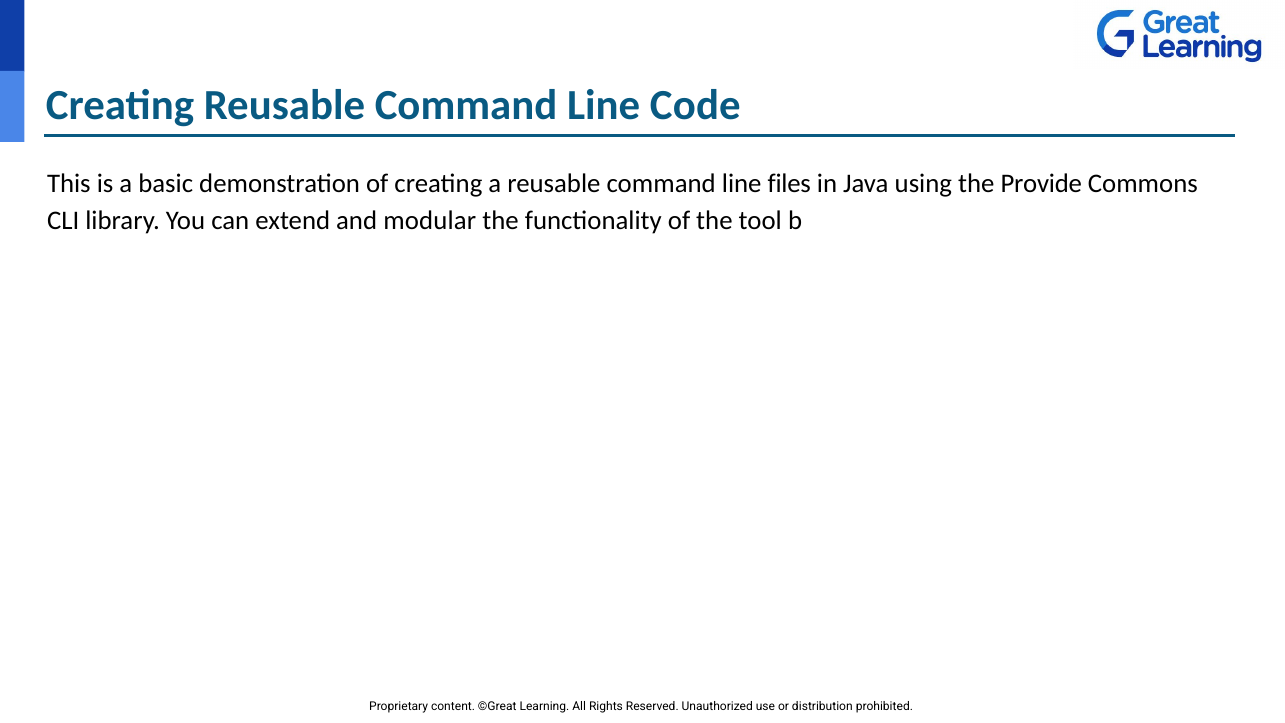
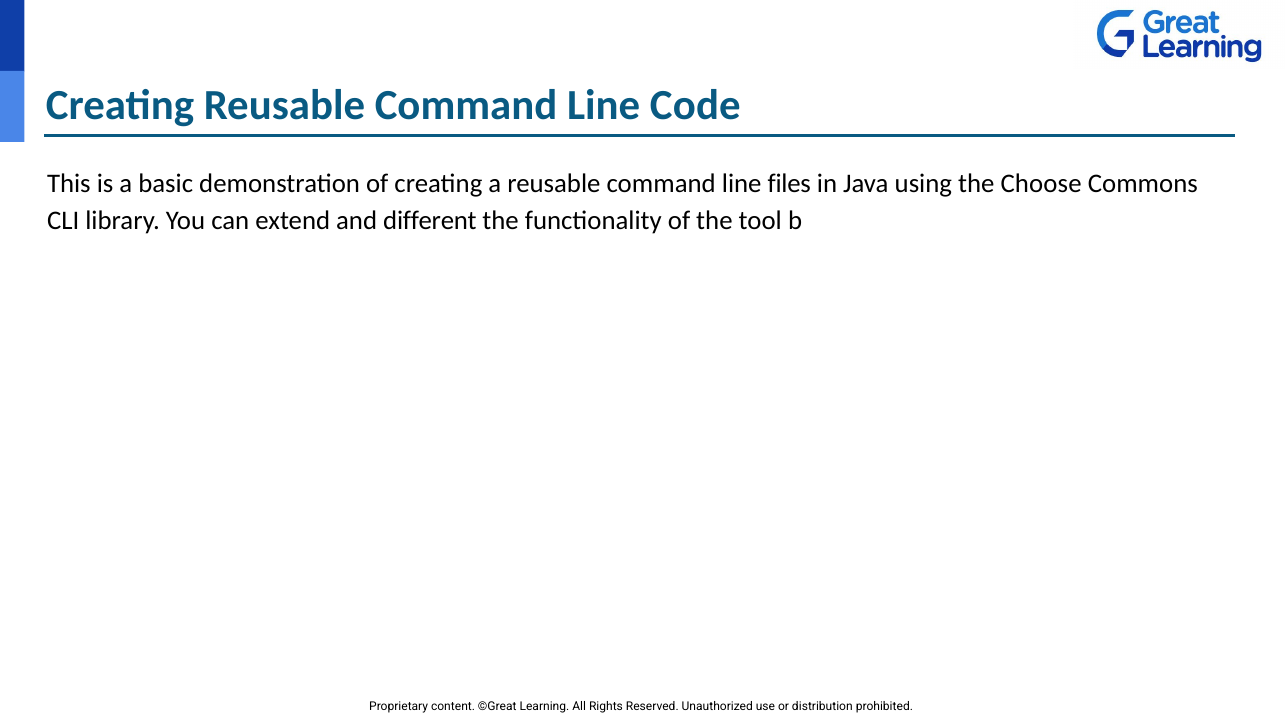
Provide: Provide -> Choose
modular: modular -> different
